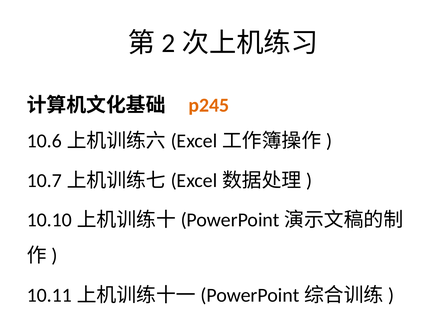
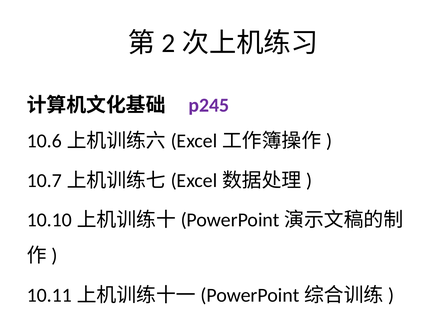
p245 colour: orange -> purple
